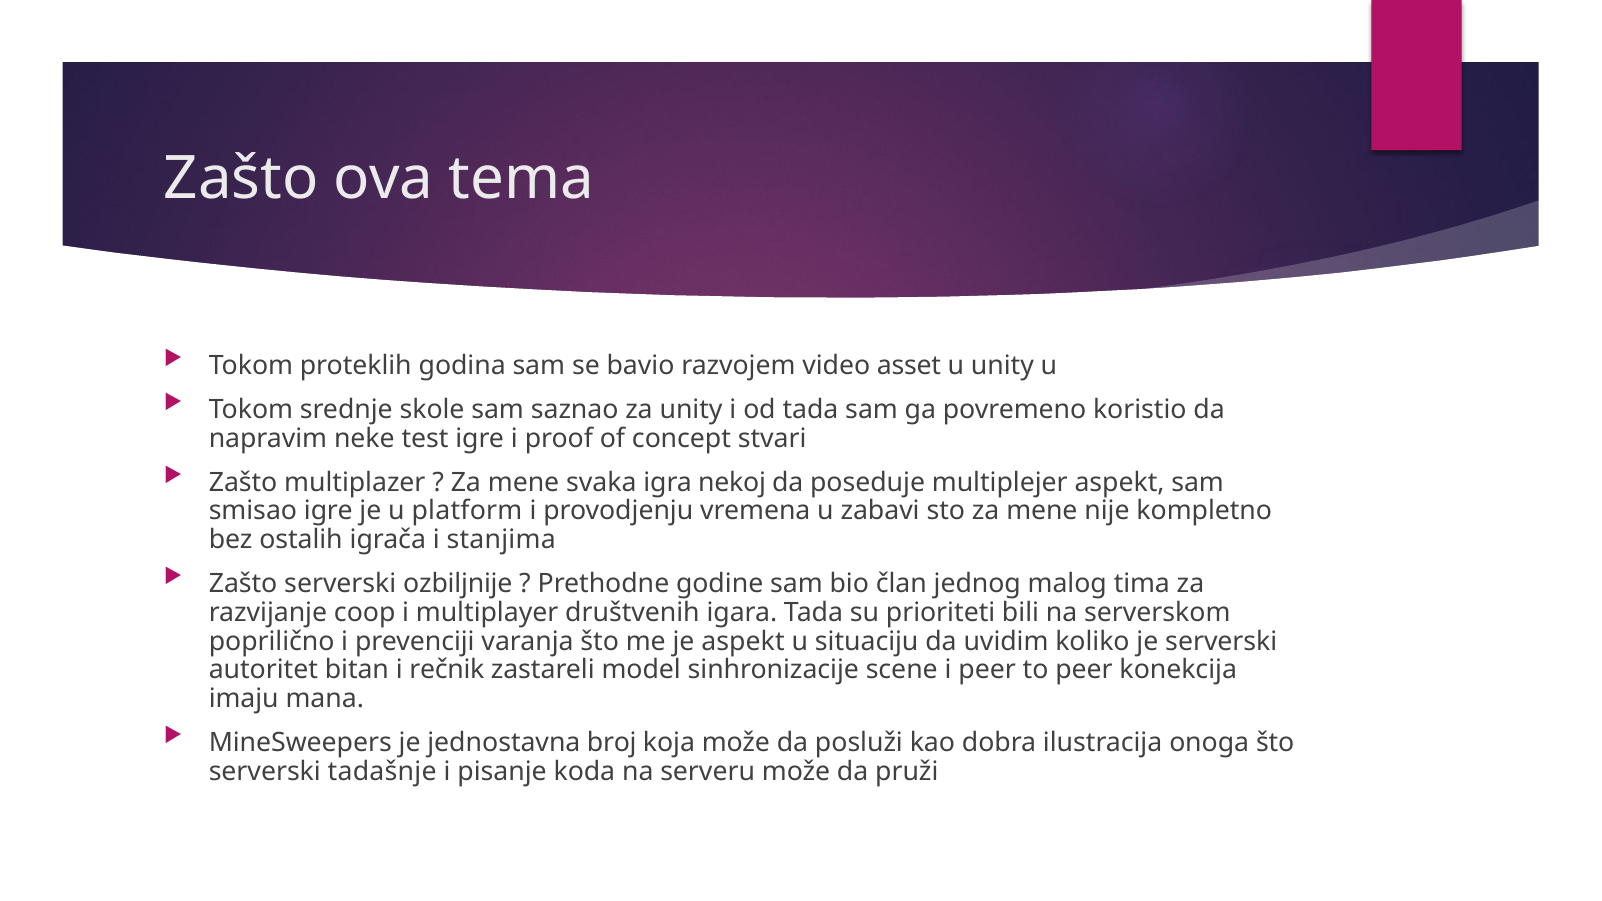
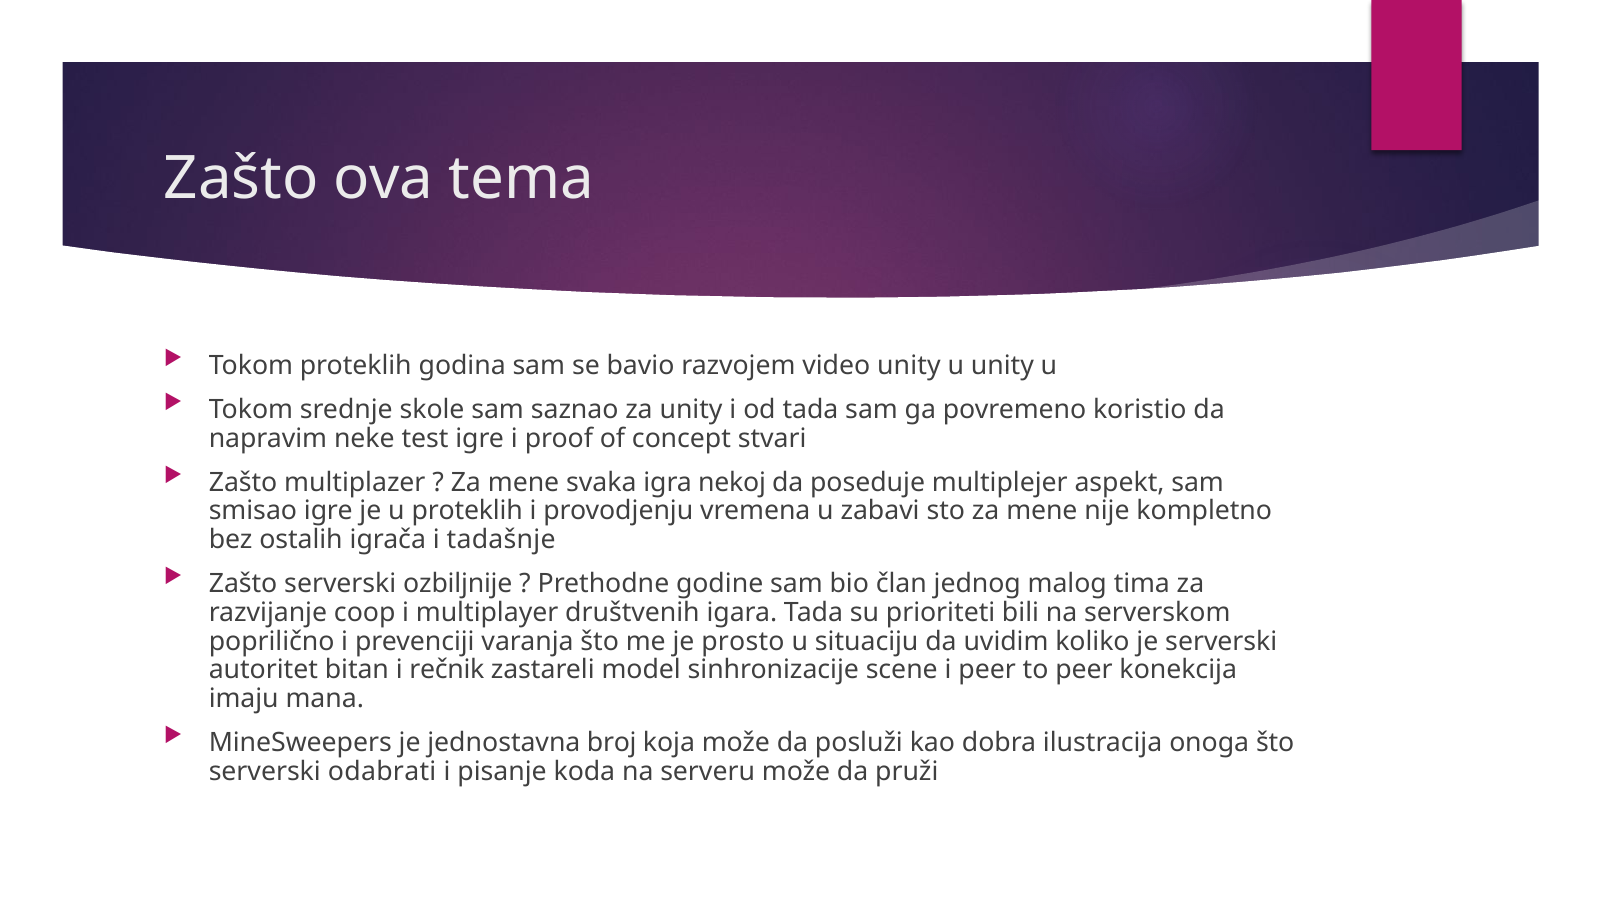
video asset: asset -> unity
u platform: platform -> proteklih
stanjima: stanjima -> tadašnje
je aspekt: aspekt -> prosto
tadašnje: tadašnje -> odabrati
